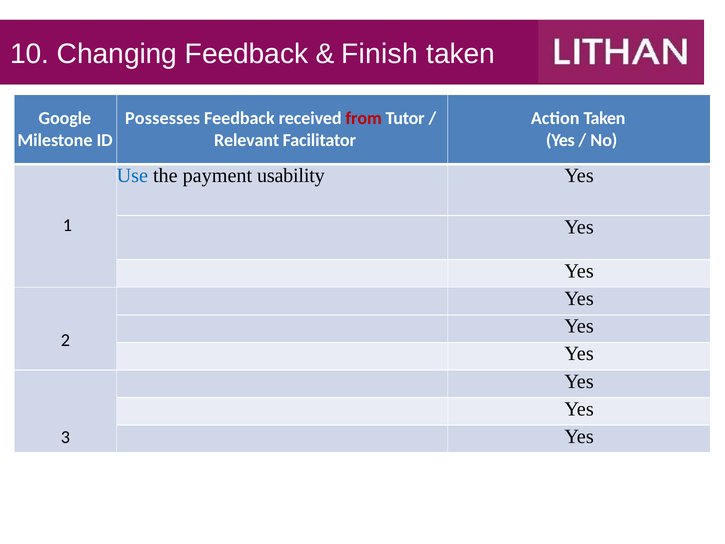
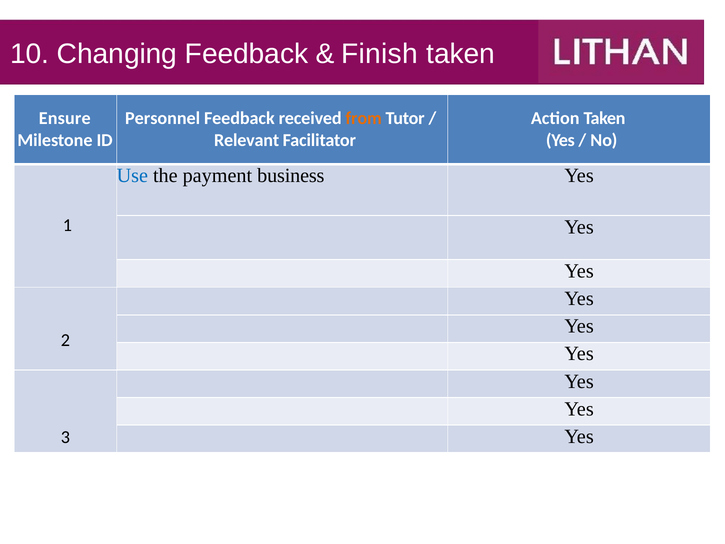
Google: Google -> Ensure
Possesses: Possesses -> Personnel
from colour: red -> orange
usability: usability -> business
